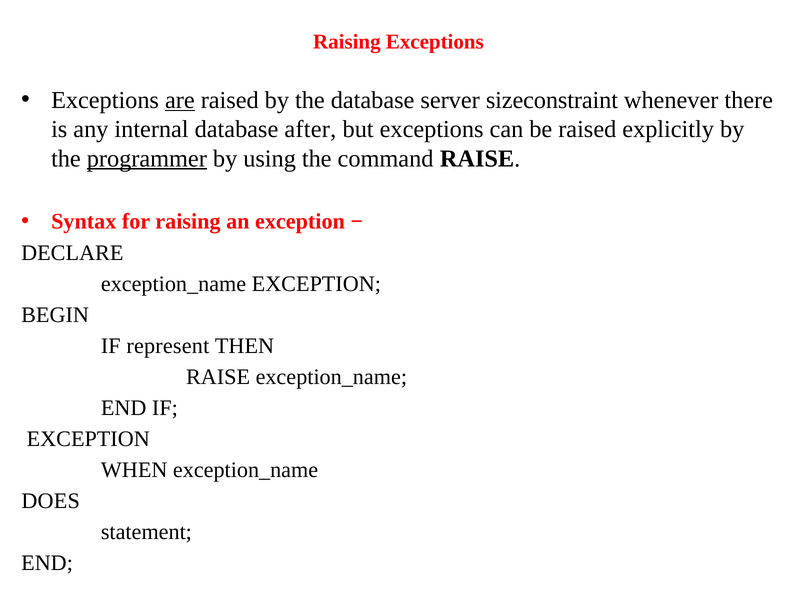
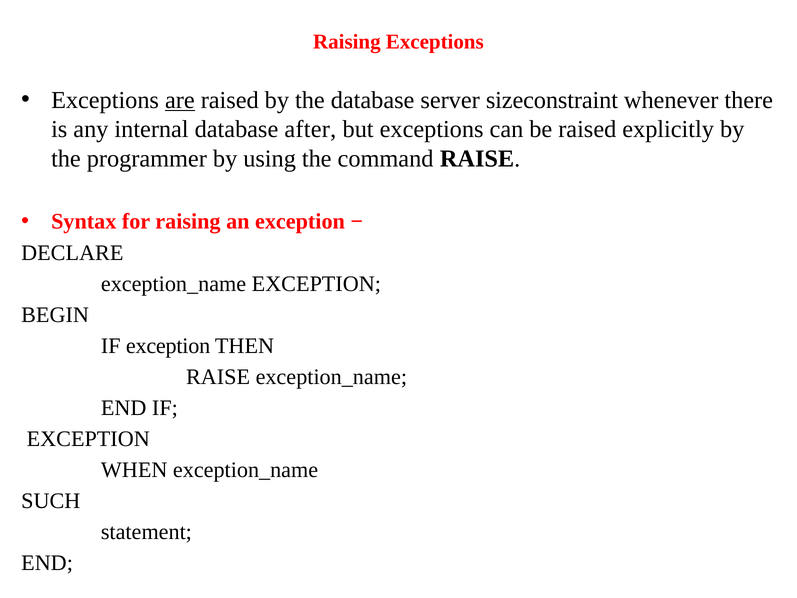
programmer underline: present -> none
represent at (168, 346): represent -> exception
DOES: DOES -> SUCH
